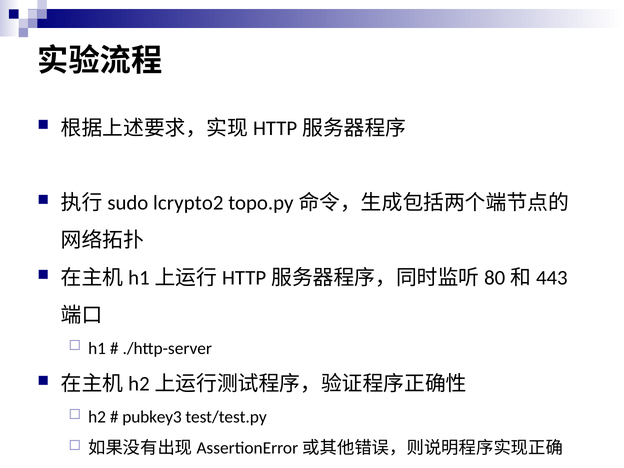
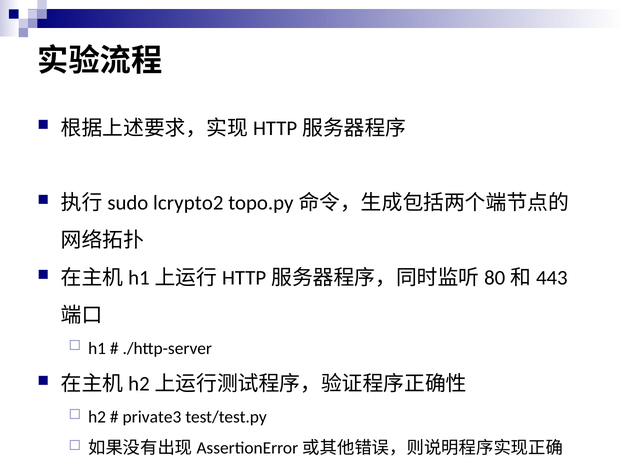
pubkey3: pubkey3 -> private3
